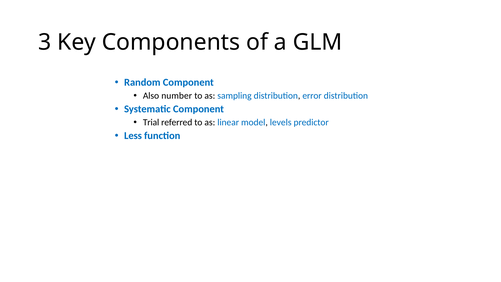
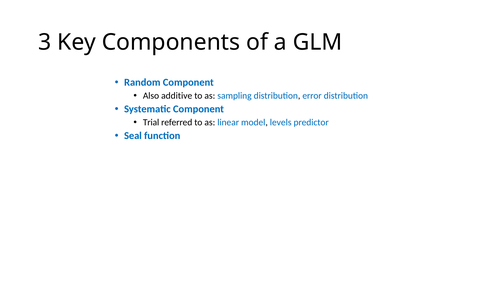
number: number -> additive
Less: Less -> Seal
